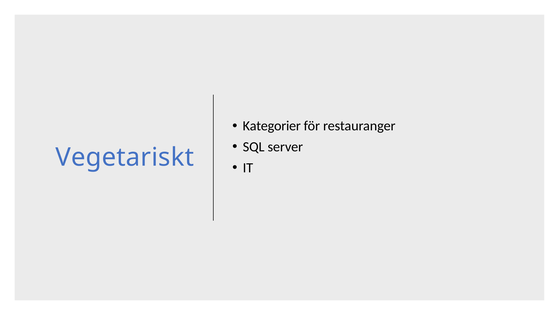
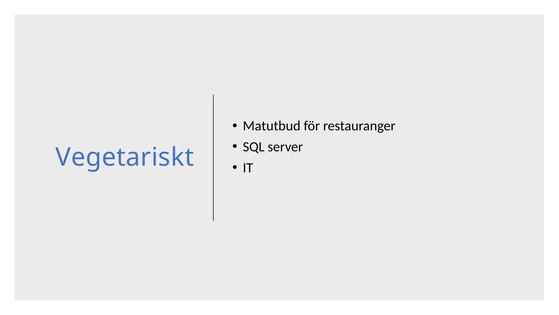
Kategorier: Kategorier -> Matutbud
